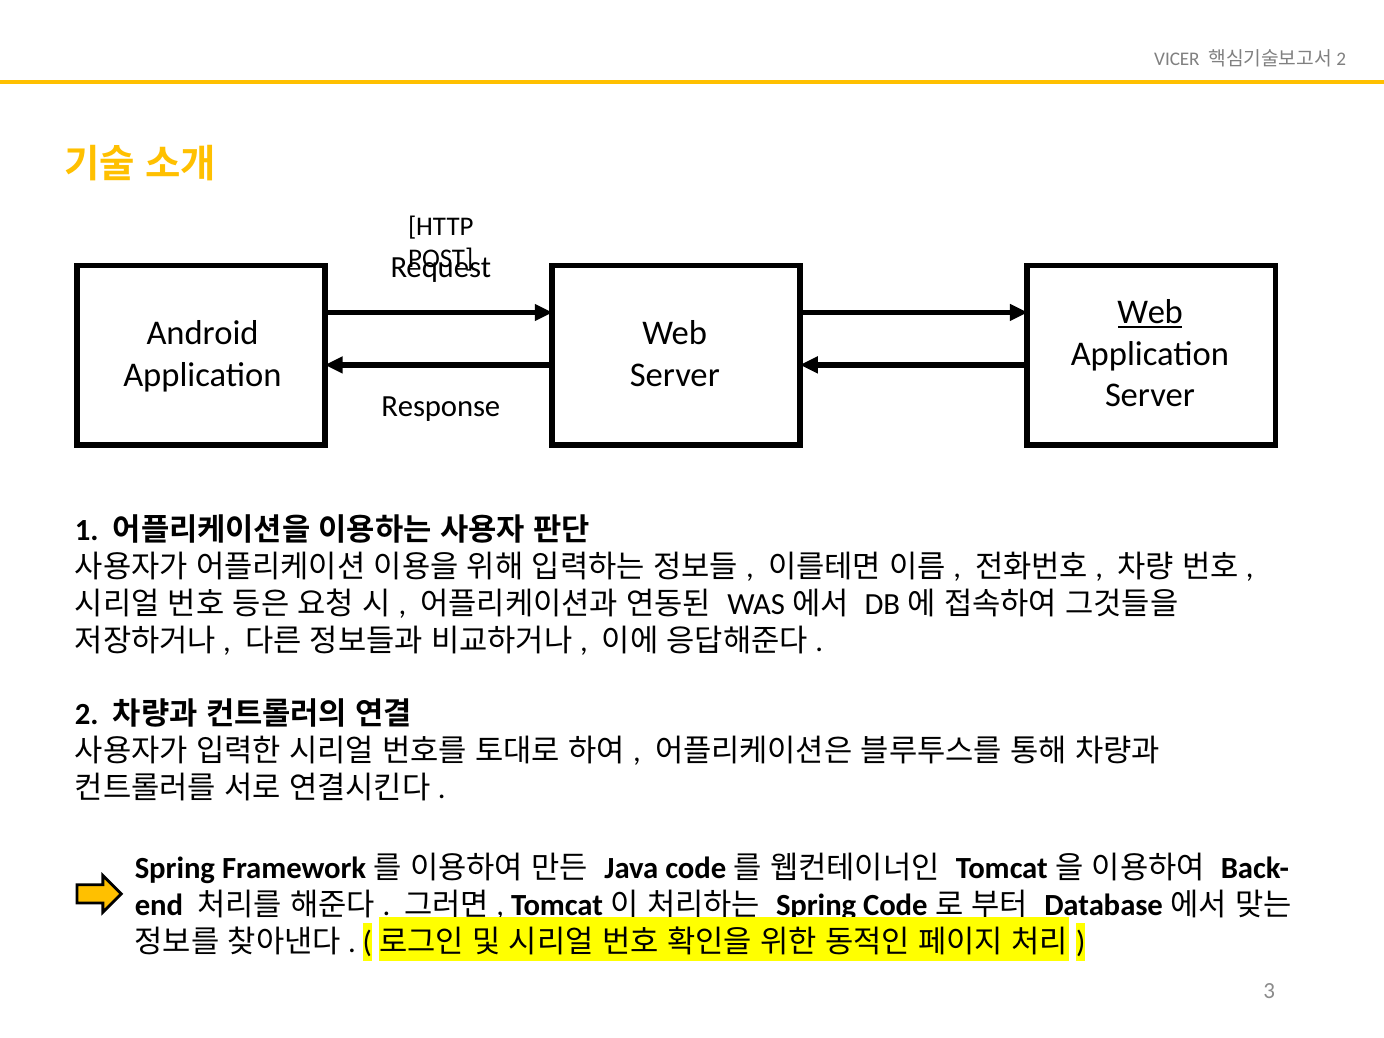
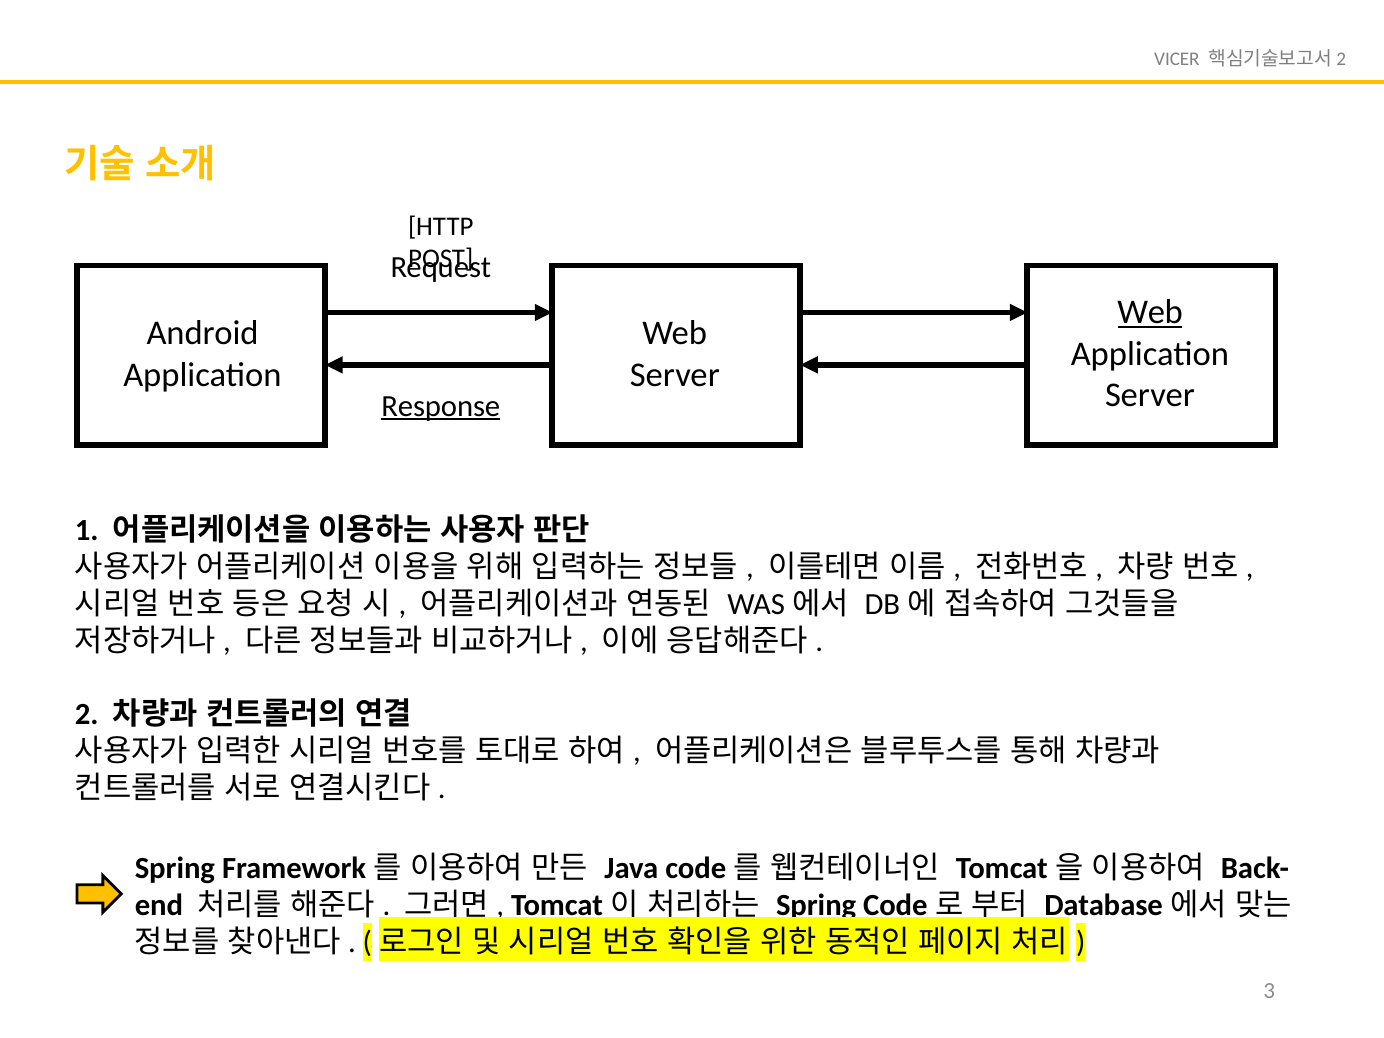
Response underline: none -> present
